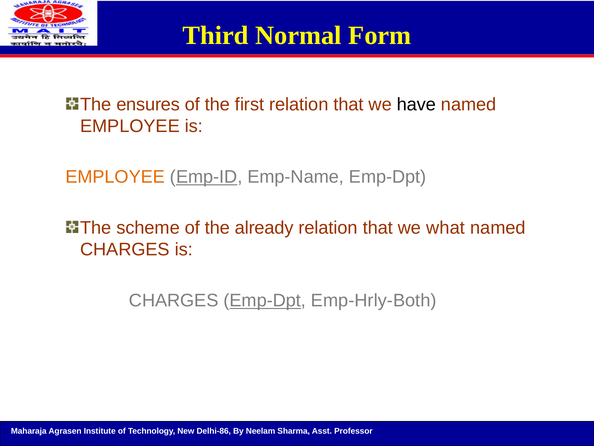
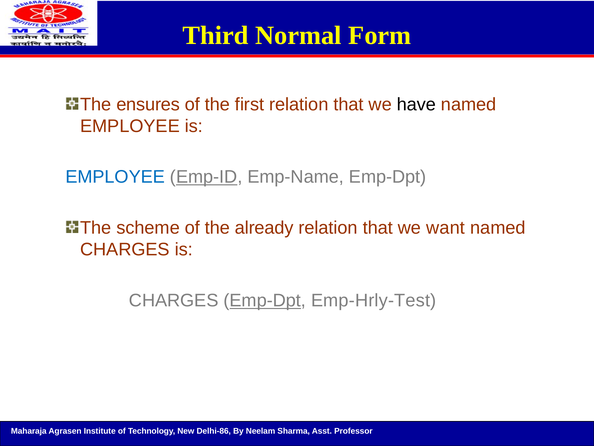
EMPLOYEE at (115, 177) colour: orange -> blue
what: what -> want
Emp-Hrly-Both: Emp-Hrly-Both -> Emp-Hrly-Test
